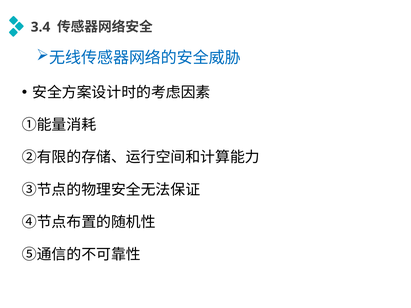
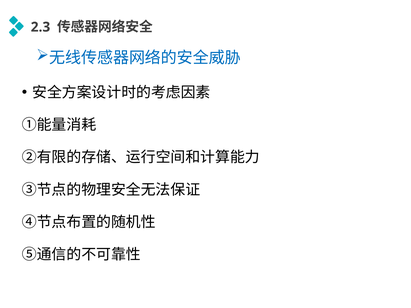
3.4: 3.4 -> 2.3
